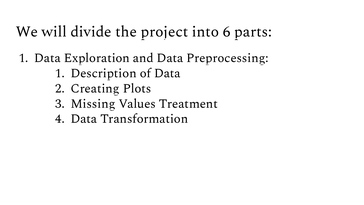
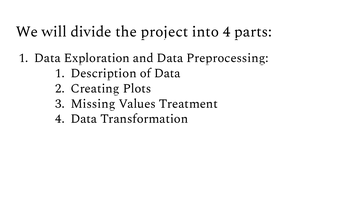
into 6: 6 -> 4
